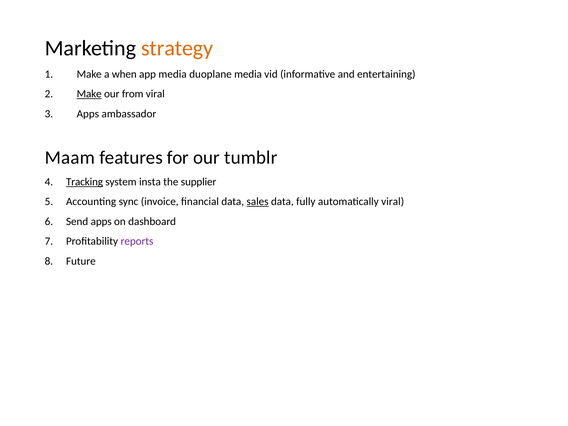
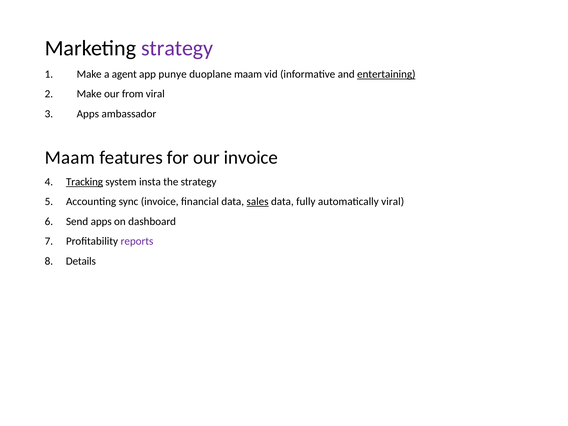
strategy at (177, 48) colour: orange -> purple
when: when -> agent
app media: media -> punye
duoplane media: media -> maam
entertaining underline: none -> present
Make at (89, 94) underline: present -> none
our tumblr: tumblr -> invoice
the supplier: supplier -> strategy
Future: Future -> Details
